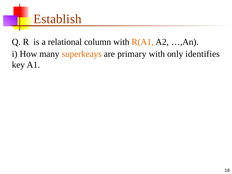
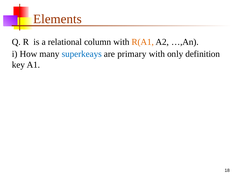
Establish: Establish -> Elements
superkeays colour: orange -> blue
identifies: identifies -> definition
